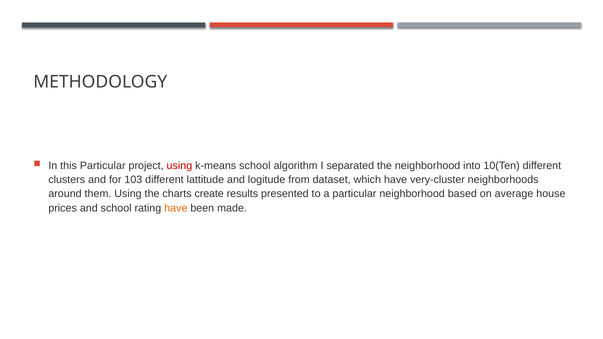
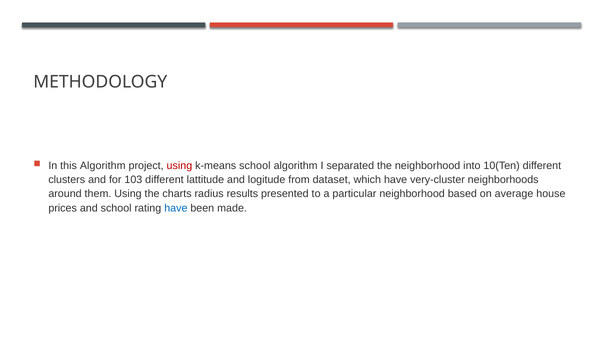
this Particular: Particular -> Algorithm
create: create -> radius
have at (176, 208) colour: orange -> blue
